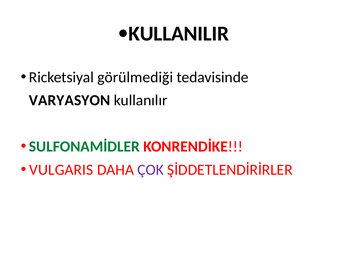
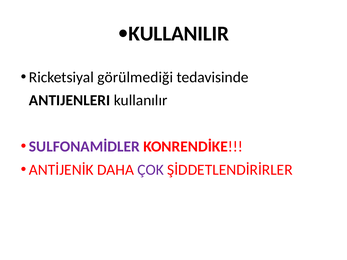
VARYASYON: VARYASYON -> ANTIJENLERI
SULFONAMİDLER colour: green -> purple
VULGARIS: VULGARIS -> ANTİJENİK
